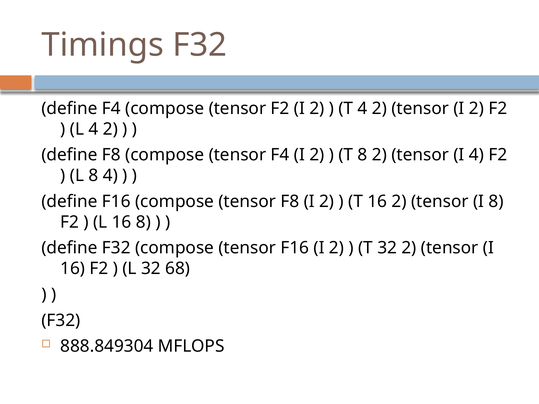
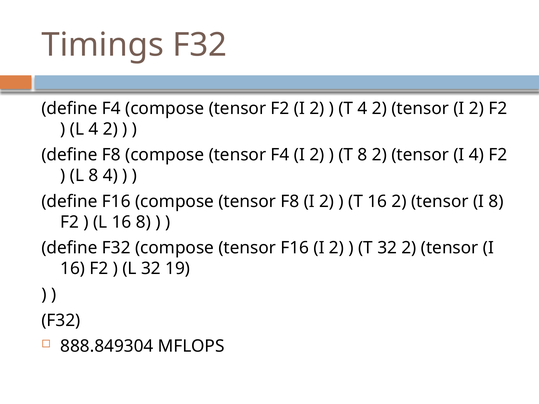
68: 68 -> 19
